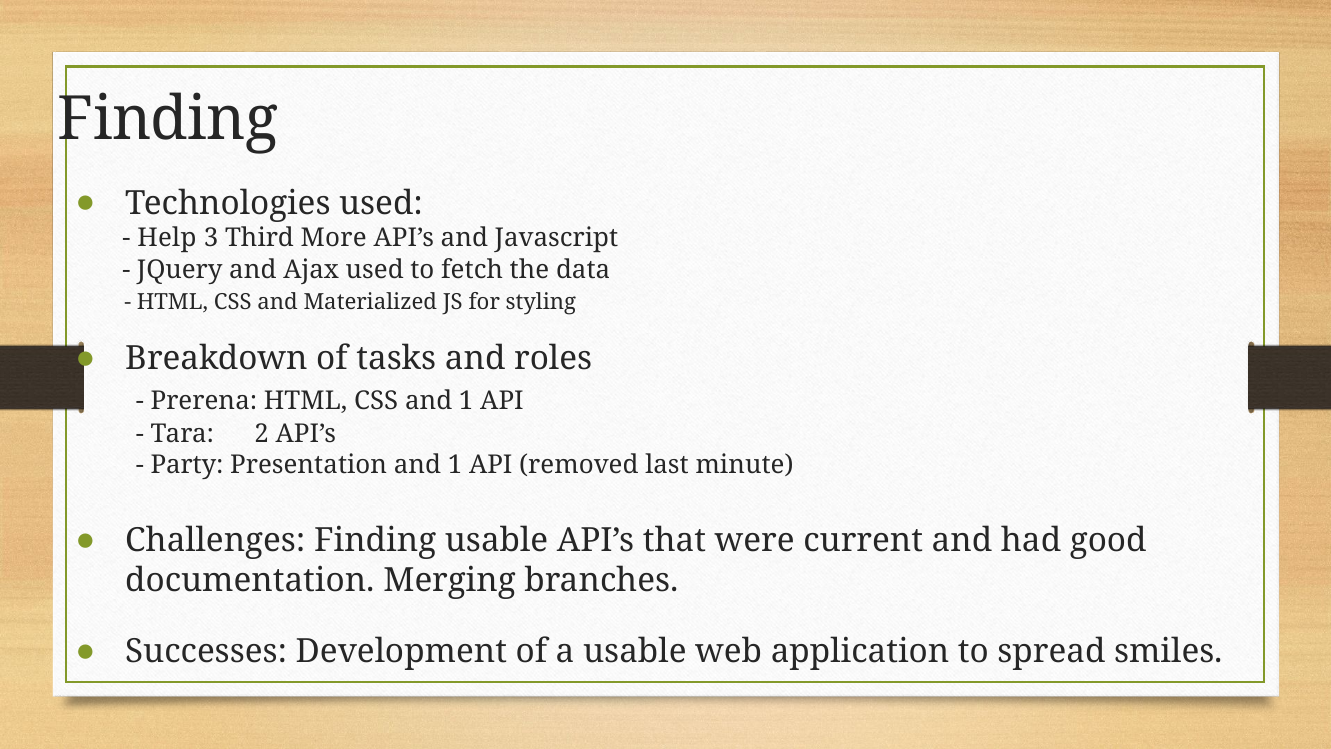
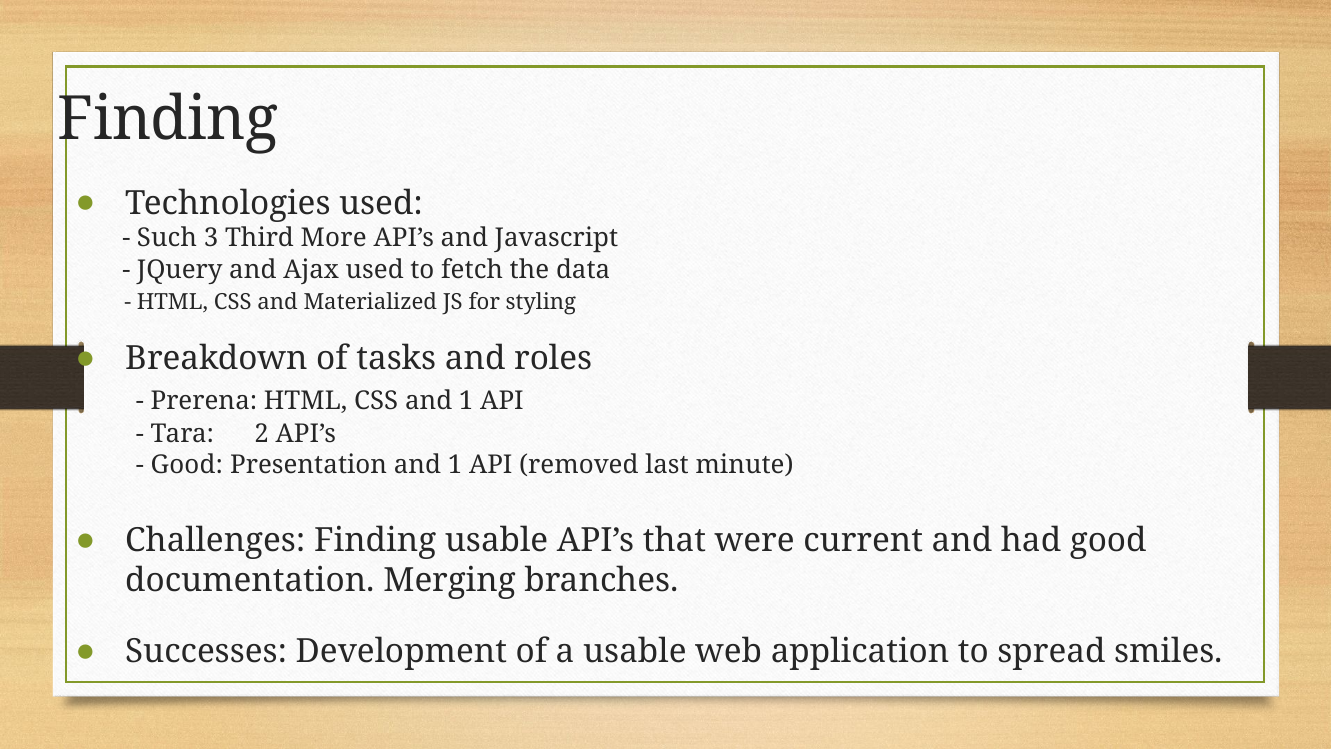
Help: Help -> Such
Party at (187, 465): Party -> Good
